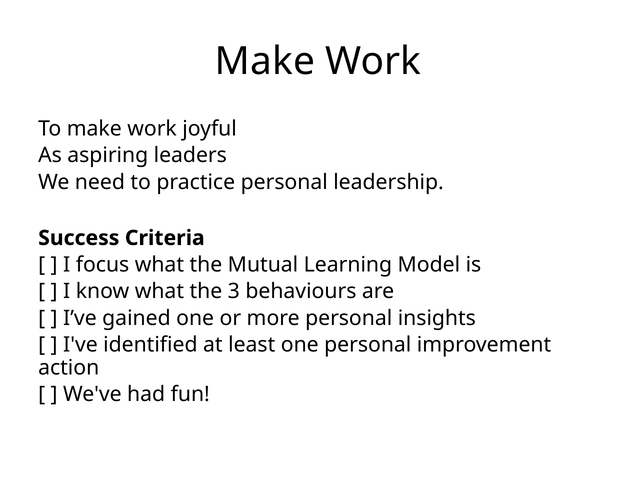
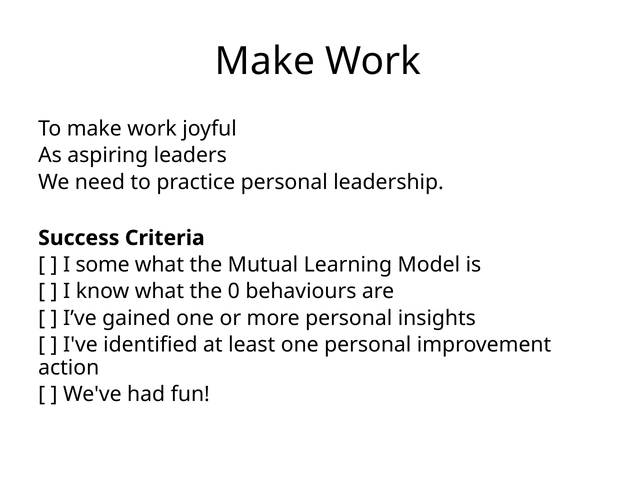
focus: focus -> some
3: 3 -> 0
